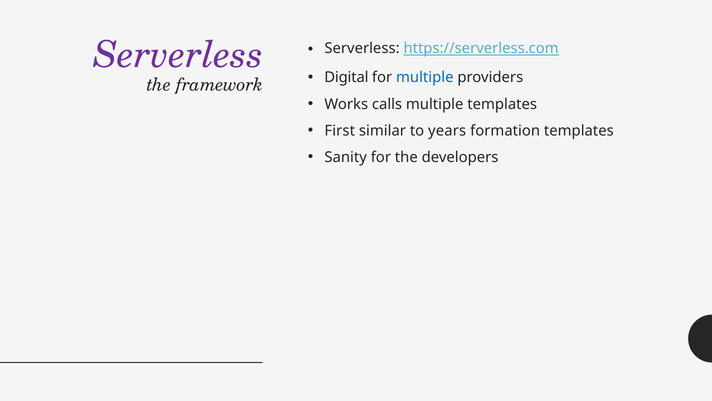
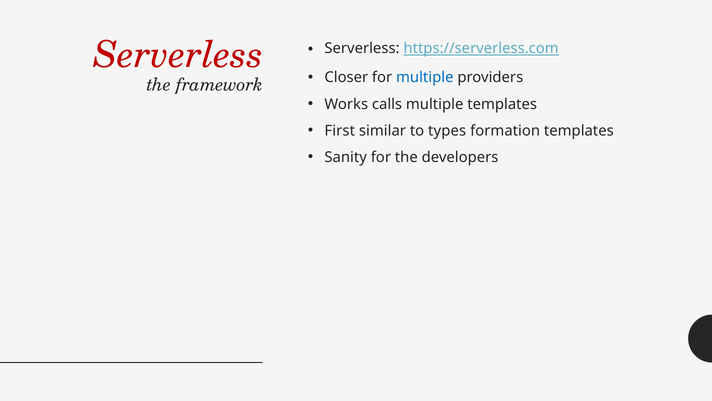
Serverless at (178, 55) colour: purple -> red
Digital: Digital -> Closer
years: years -> types
